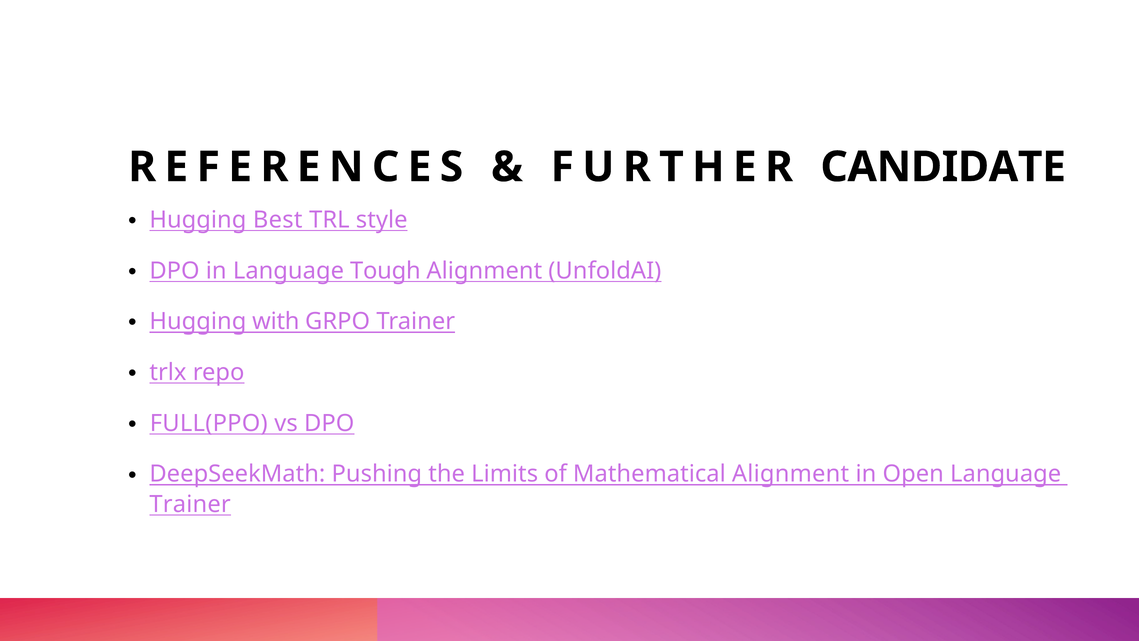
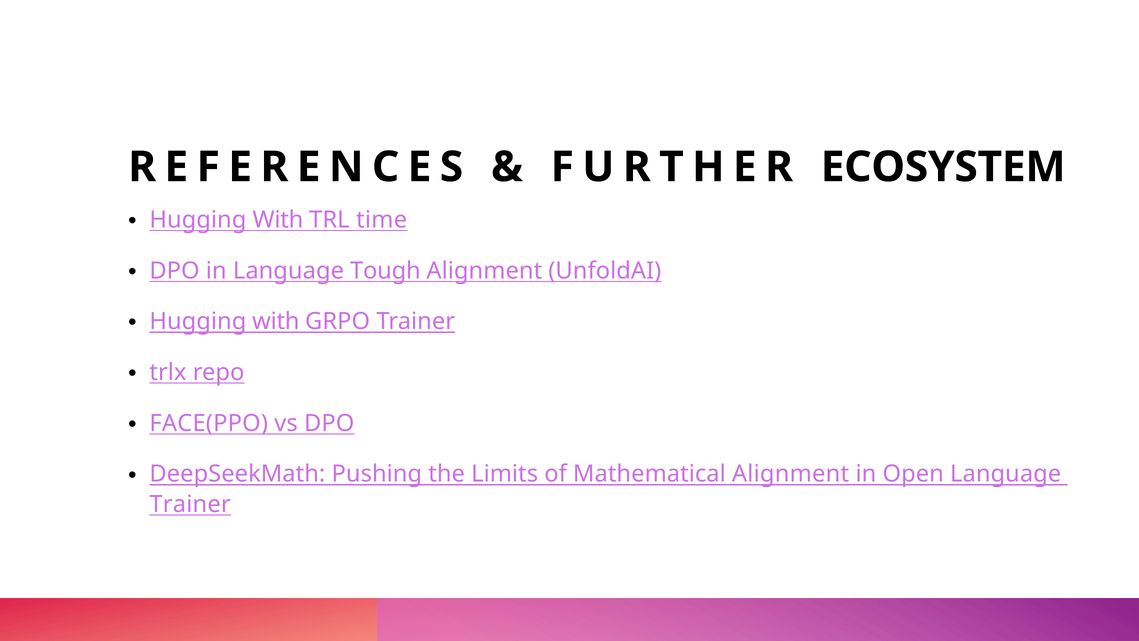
CANDIDATE: CANDIDATE -> ECOSYSTEM
Best at (278, 220): Best -> With
style: style -> time
FULL(PPO: FULL(PPO -> FACE(PPO
